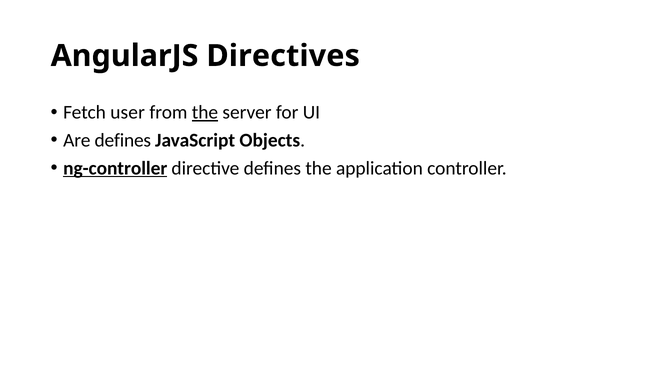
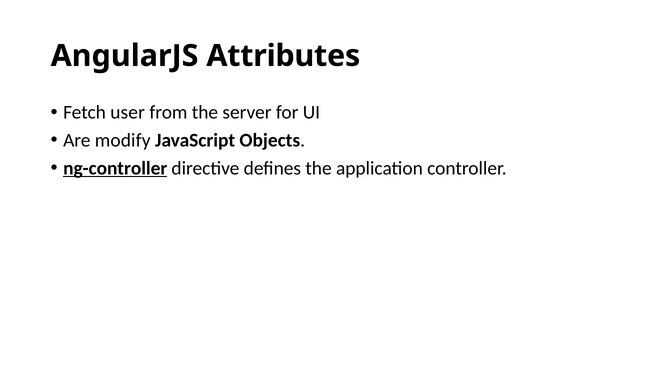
Directives: Directives -> Attributes
the at (205, 112) underline: present -> none
Are defines: defines -> modify
